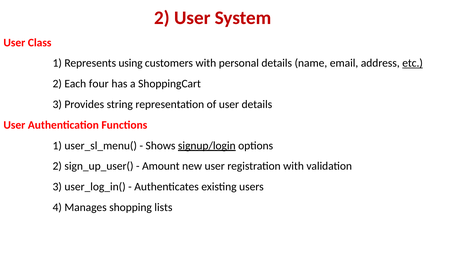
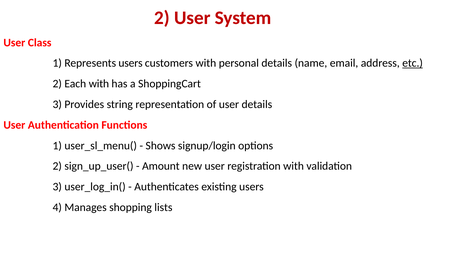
Represents using: using -> users
Each four: four -> with
signup/login underline: present -> none
